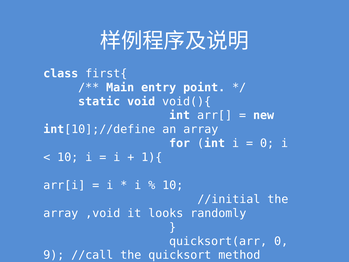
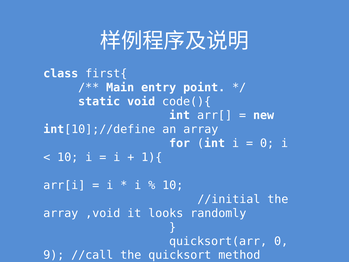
void(){: void(){ -> code(){
